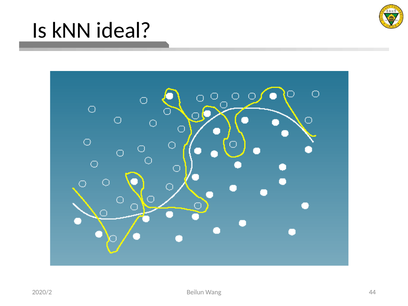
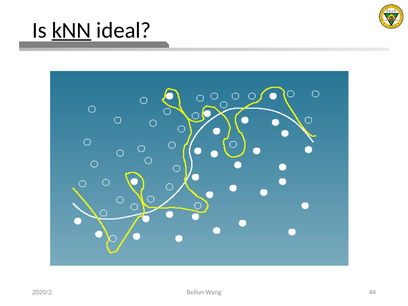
kNN underline: none -> present
